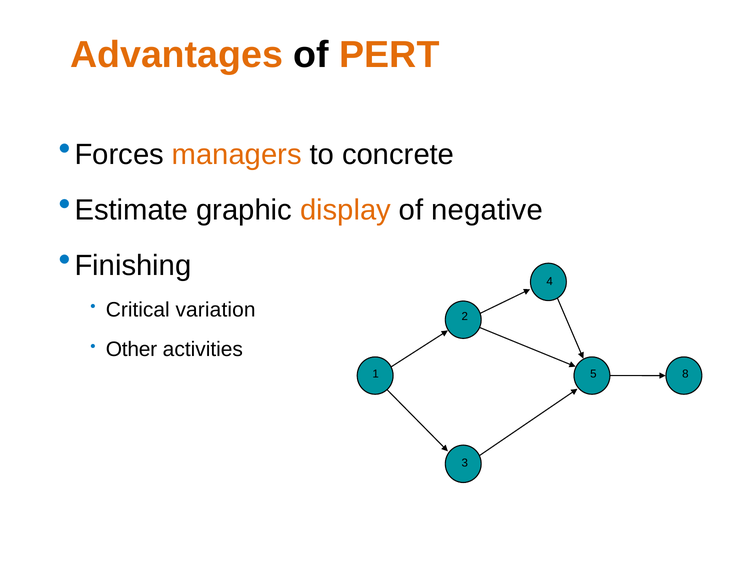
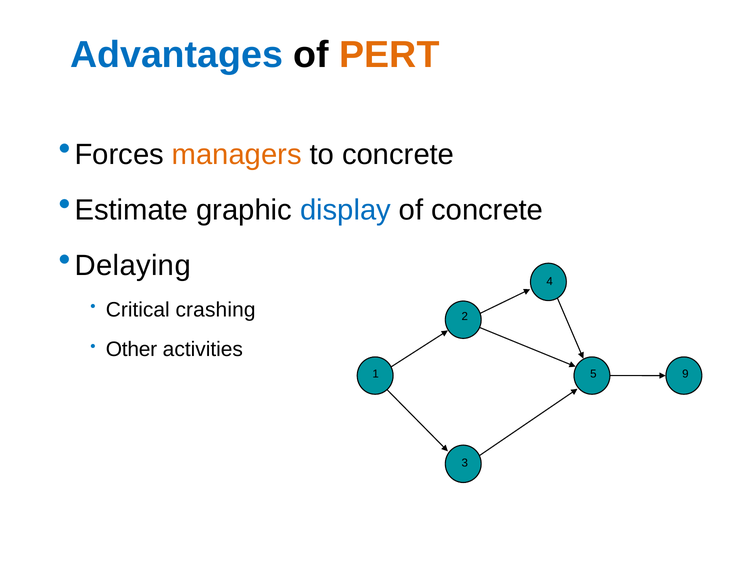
Advantages colour: orange -> blue
display colour: orange -> blue
of negative: negative -> concrete
Finishing: Finishing -> Delaying
variation: variation -> crashing
8: 8 -> 9
